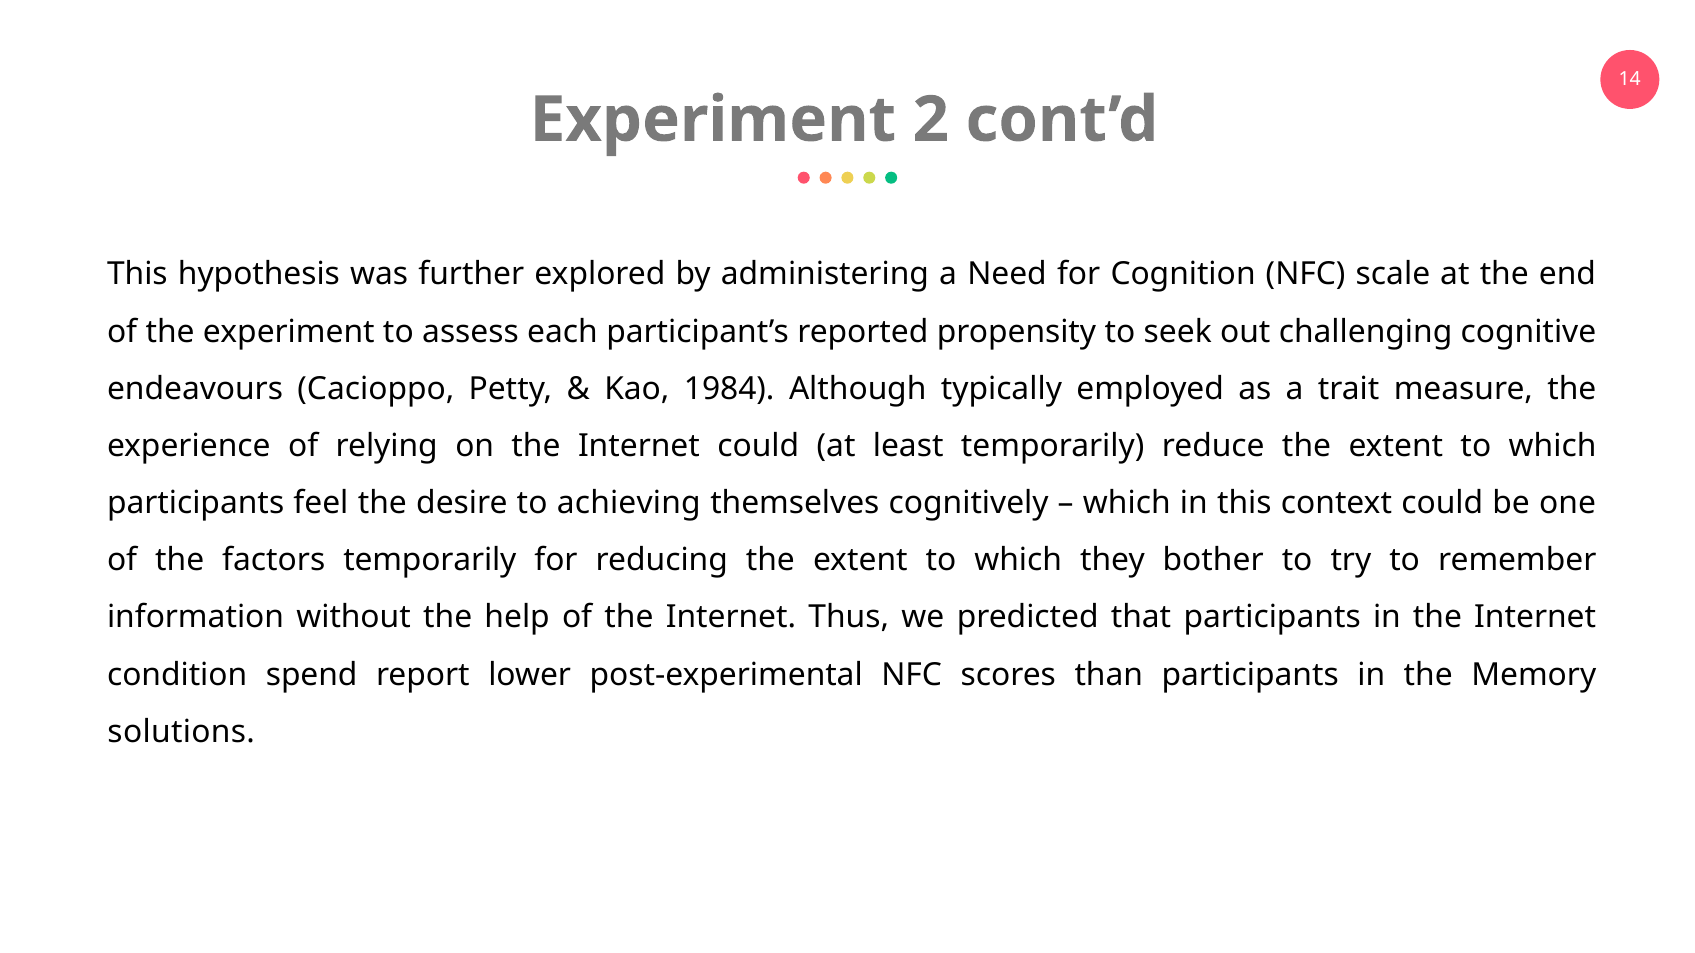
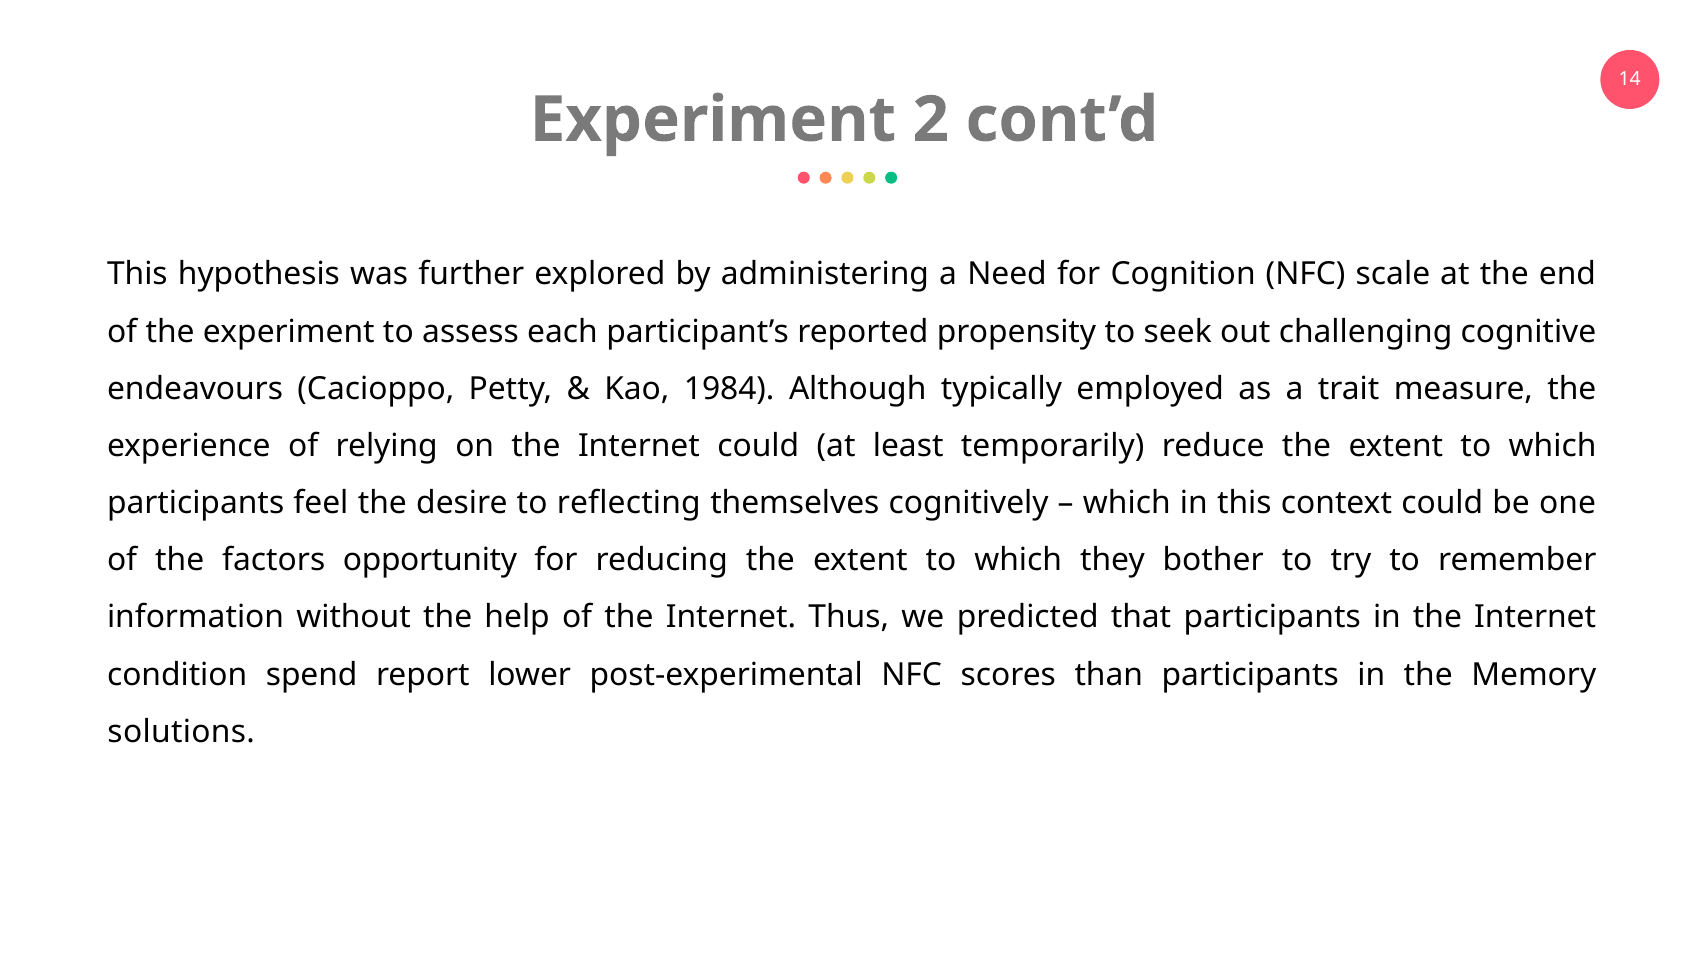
achieving: achieving -> reflecting
factors temporarily: temporarily -> opportunity
